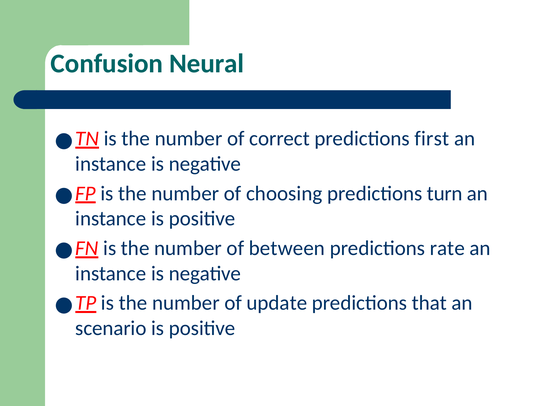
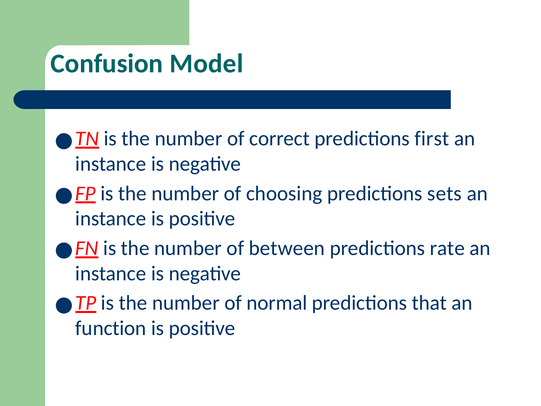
Neural: Neural -> Model
turn: turn -> sets
update: update -> normal
scenario: scenario -> function
